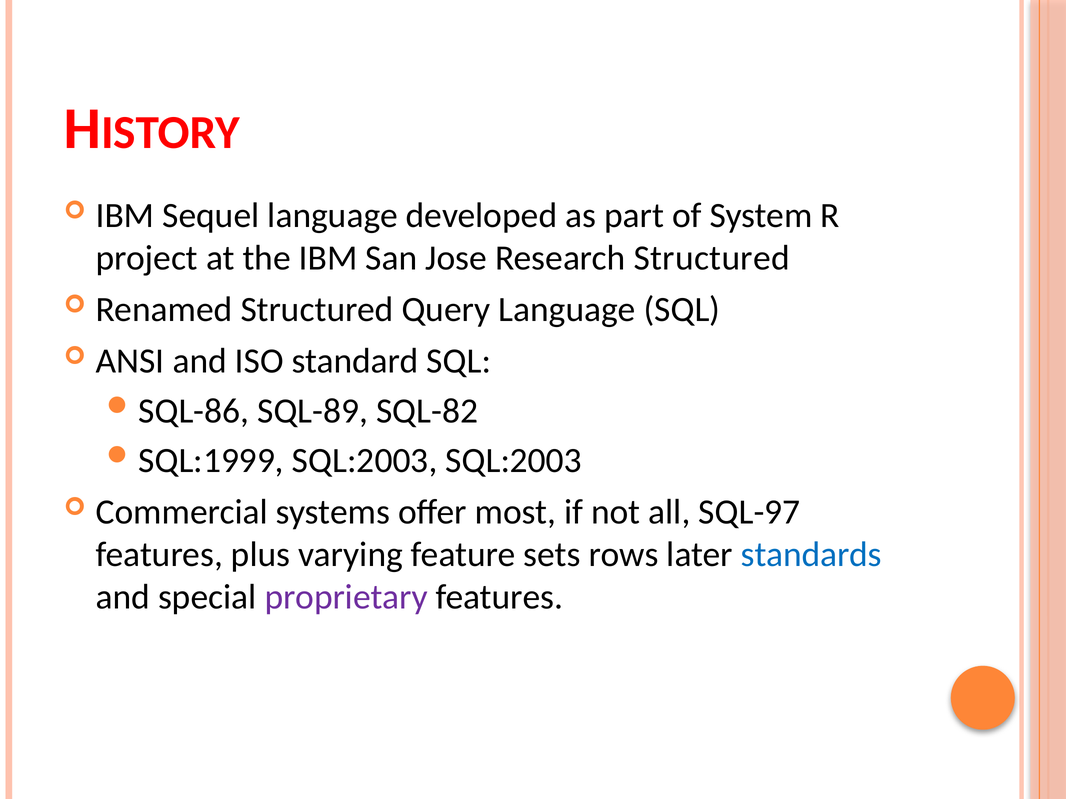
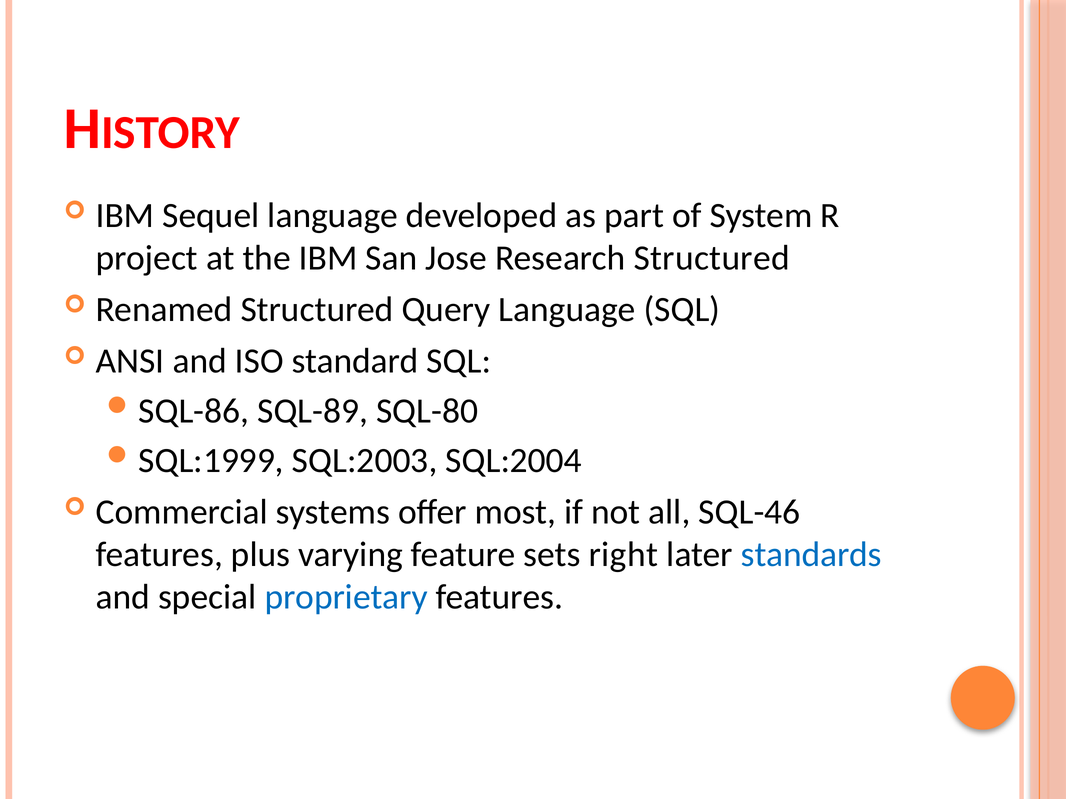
SQL-82: SQL-82 -> SQL-80
SQL:2003 SQL:2003: SQL:2003 -> SQL:2004
SQL-97: SQL-97 -> SQL-46
rows: rows -> right
proprietary colour: purple -> blue
